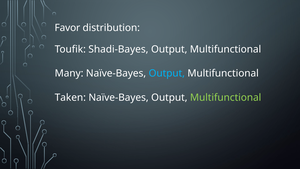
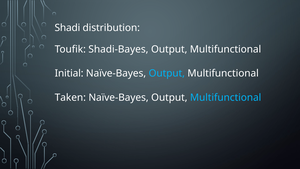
Favor: Favor -> Shadi
Many: Many -> Initial
Multifunctional at (226, 97) colour: light green -> light blue
